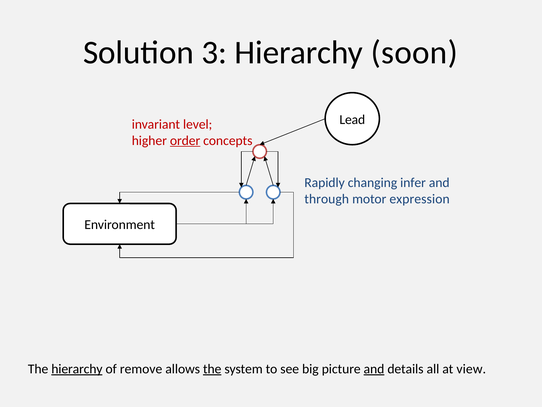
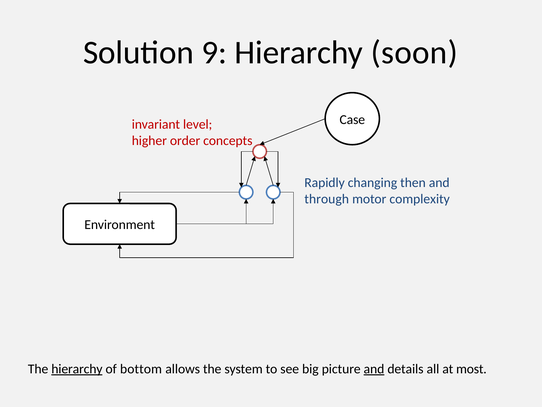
3: 3 -> 9
Lead: Lead -> Case
order underline: present -> none
infer: infer -> then
expression: expression -> complexity
remove: remove -> bottom
the at (212, 369) underline: present -> none
view: view -> most
